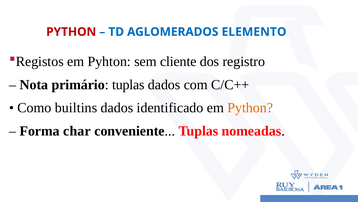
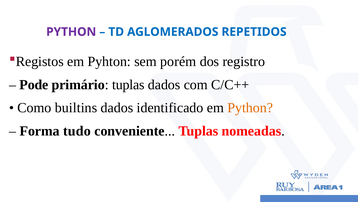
PYTHON at (71, 32) colour: red -> purple
ELEMENTO: ELEMENTO -> REPETIDOS
cliente: cliente -> porém
Nota: Nota -> Pode
char: char -> tudo
